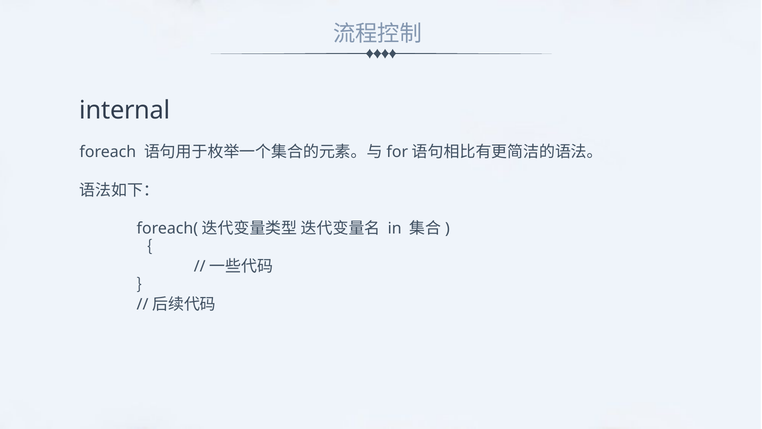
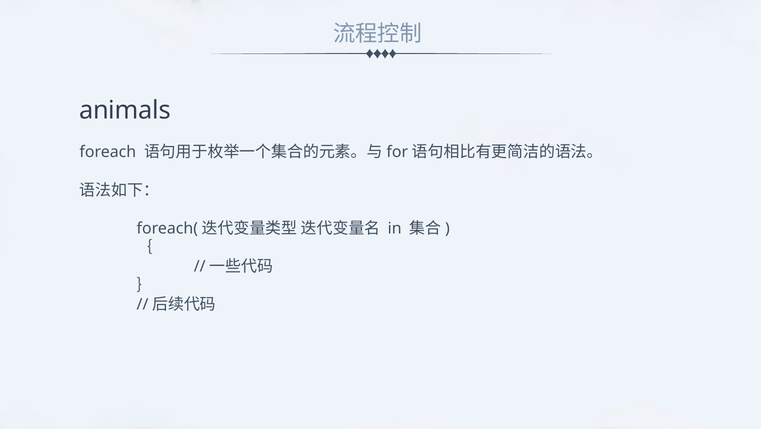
internal: internal -> animals
